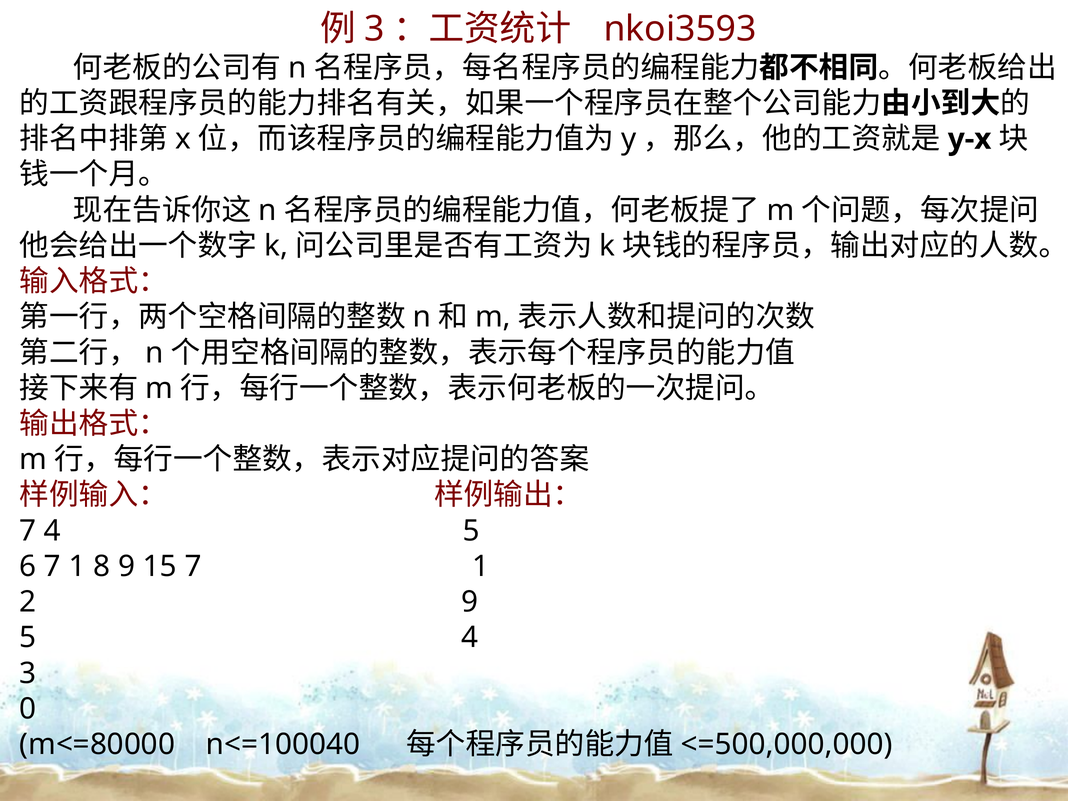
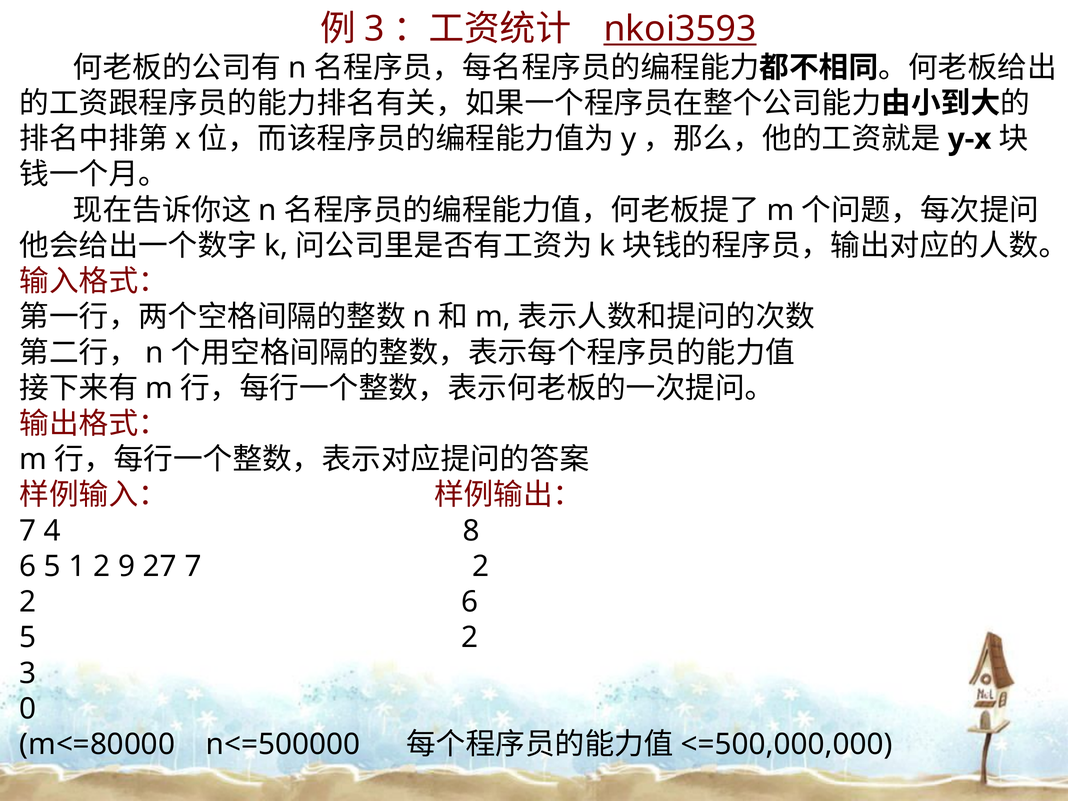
nkoi3593 underline: none -> present
4 5: 5 -> 8
7 at (52, 566): 7 -> 5
1 8: 8 -> 2
15: 15 -> 27
1 at (480, 566): 1 -> 2
2 9: 9 -> 6
5 4: 4 -> 2
n<=100040: n<=100040 -> n<=500000
